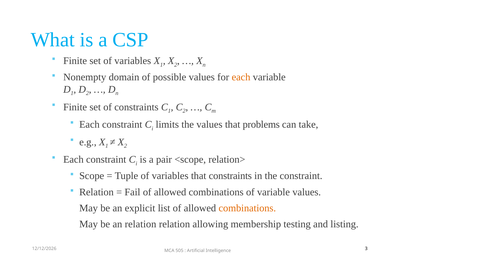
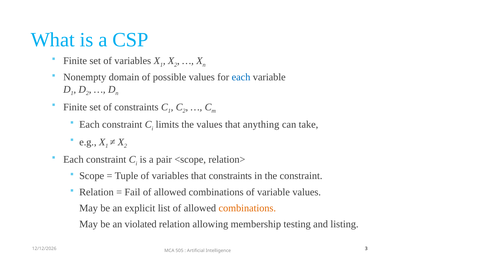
each at (241, 77) colour: orange -> blue
problems: problems -> anything
an relation: relation -> violated
